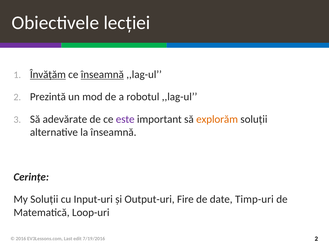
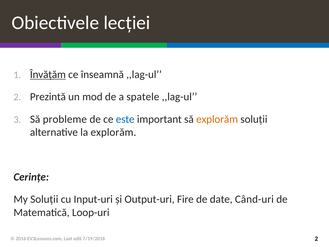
înseamnă at (102, 74) underline: present -> none
robotul: robotul -> spatele
adevărate: adevărate -> probleme
este colour: purple -> blue
la înseamnă: înseamnă -> explorăm
Timp-uri: Timp-uri -> Când-uri
